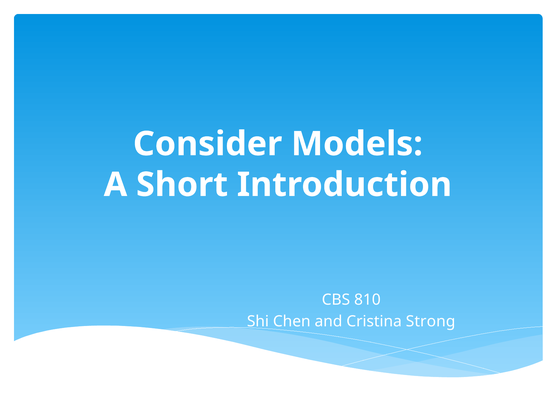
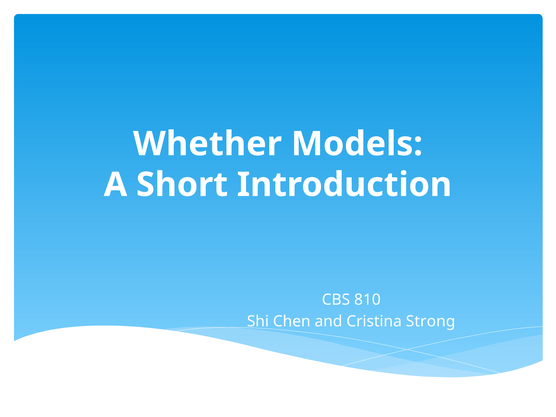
Consider: Consider -> Whether
